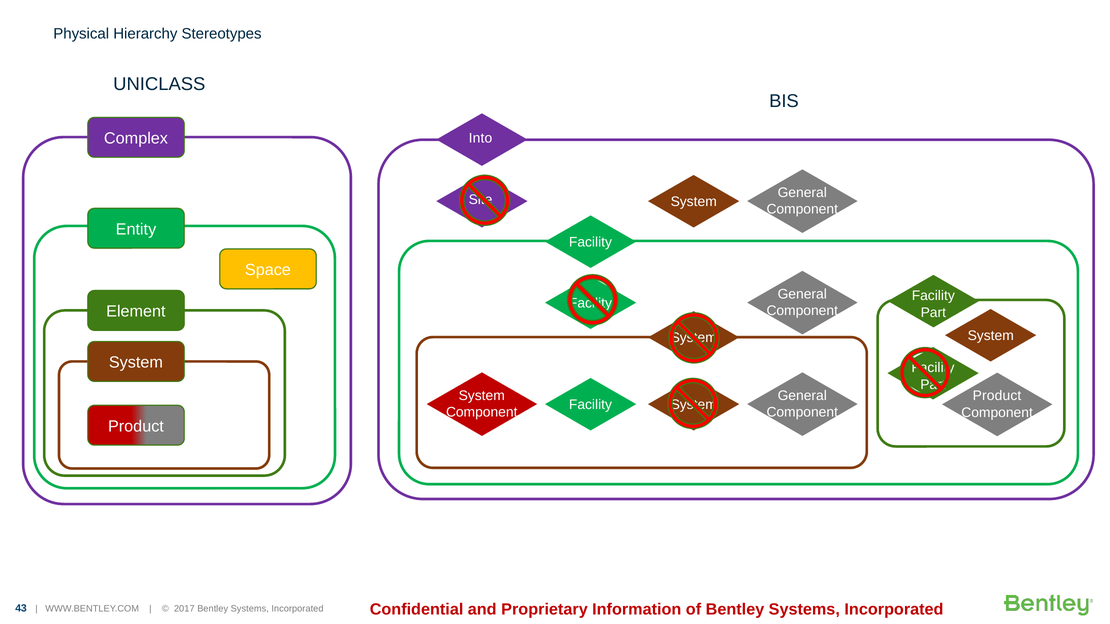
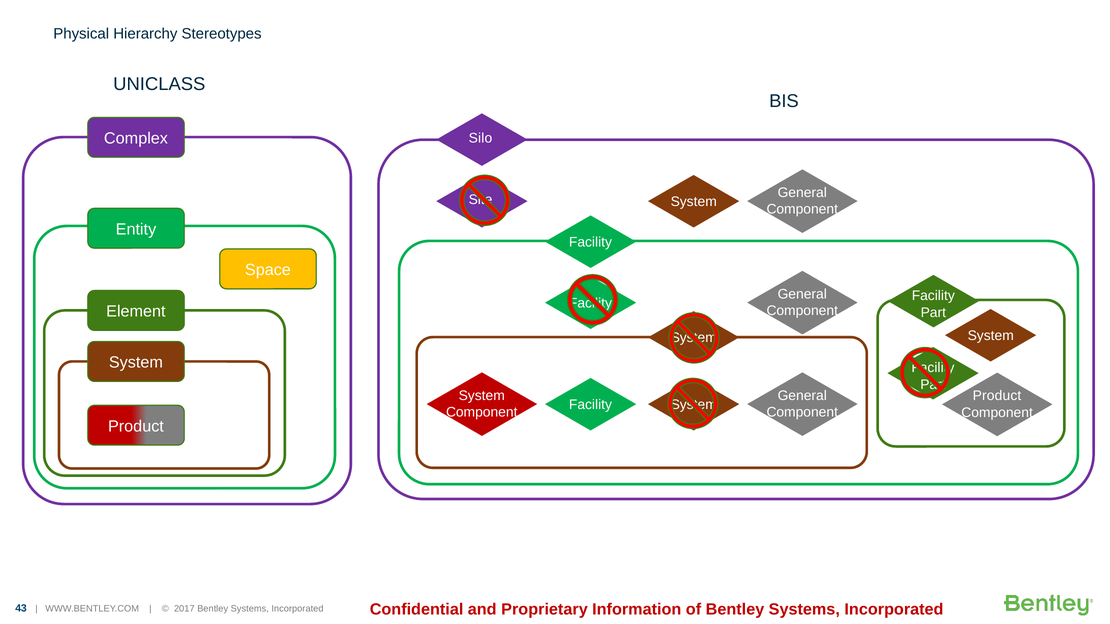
Into: Into -> Silo
